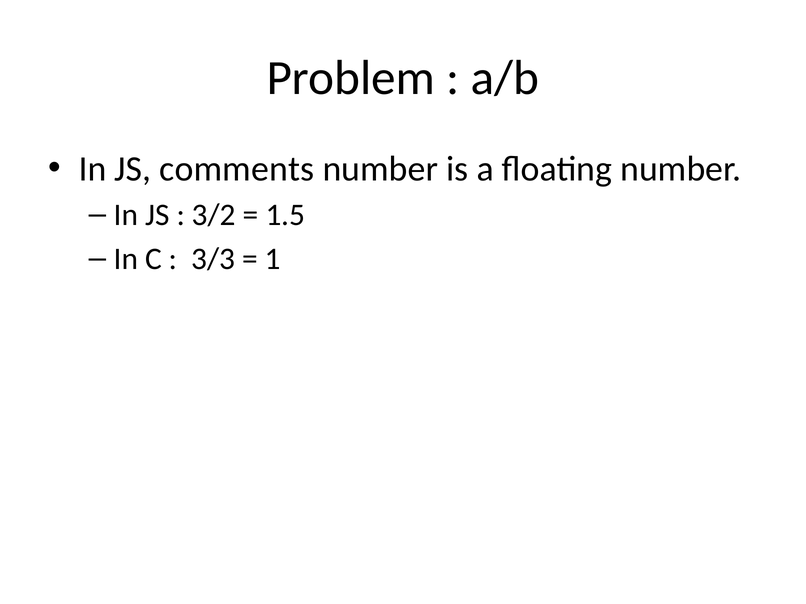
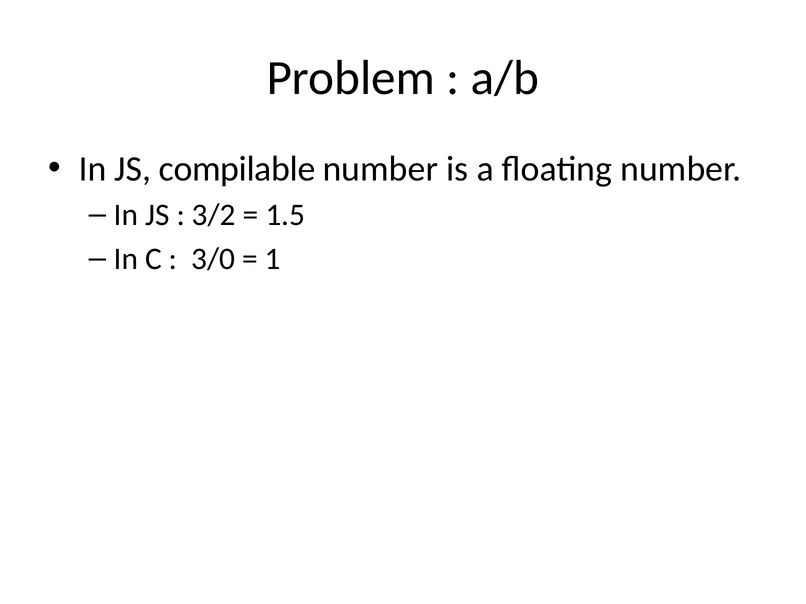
comments: comments -> compilable
3/3: 3/3 -> 3/0
